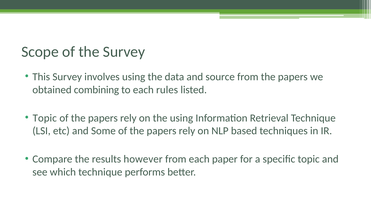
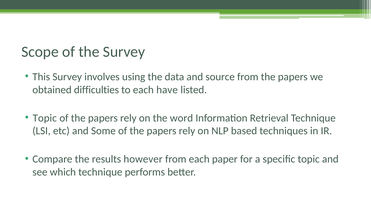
combining: combining -> difficulties
rules: rules -> have
the using: using -> word
